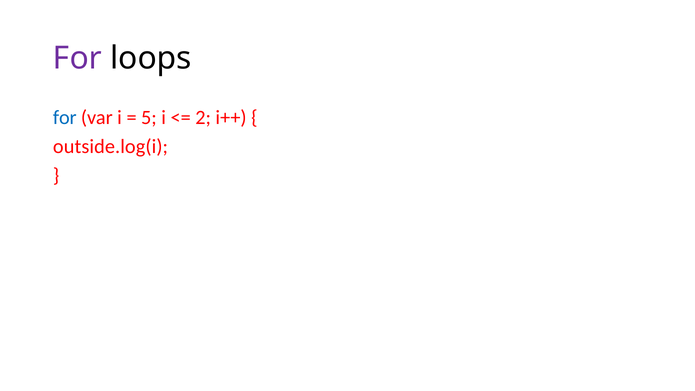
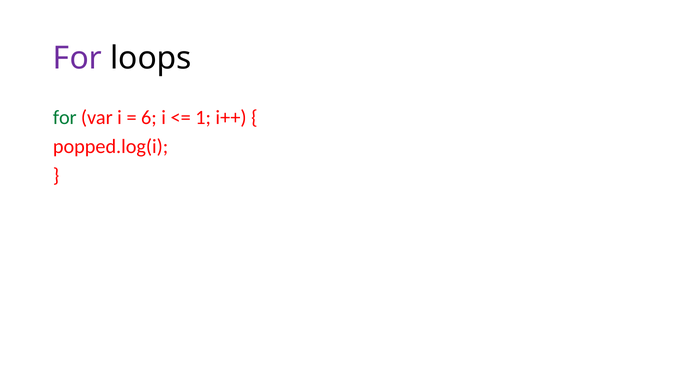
for at (65, 117) colour: blue -> green
5: 5 -> 6
2: 2 -> 1
outside.log(i: outside.log(i -> popped.log(i
